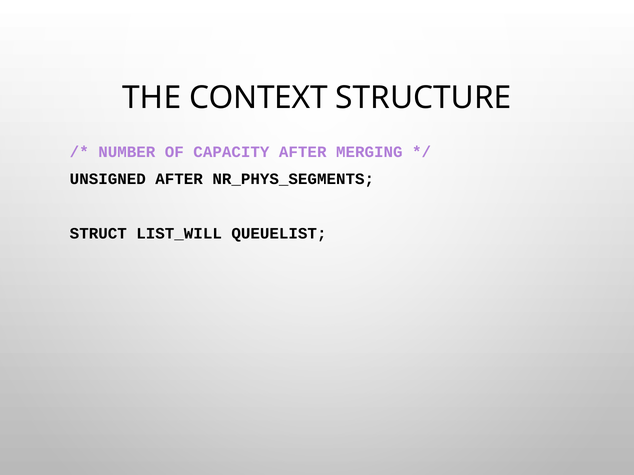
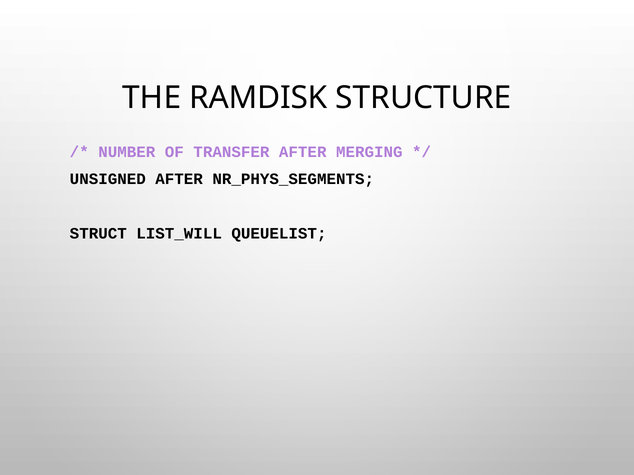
CONTEXT: CONTEXT -> RAMDISK
CAPACITY: CAPACITY -> TRANSFER
